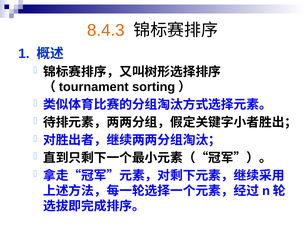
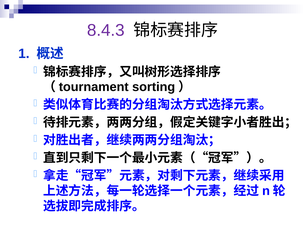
8.4.3 colour: orange -> purple
